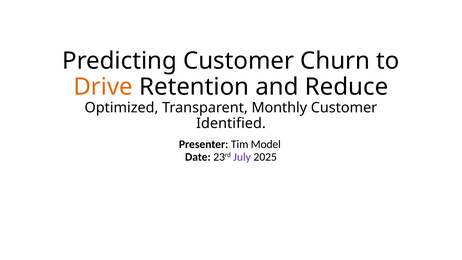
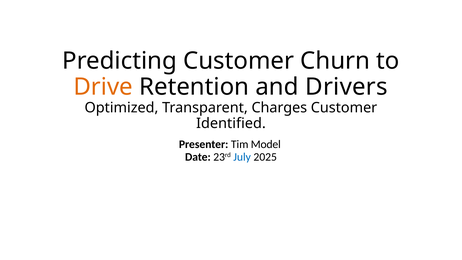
Reduce: Reduce -> Drivers
Monthly: Monthly -> Charges
July colour: purple -> blue
